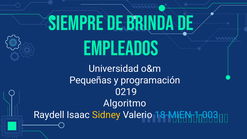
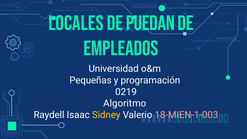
Siempre: Siempre -> Locales
brinda: brinda -> puedan
18-MIEN-1-003 colour: light blue -> pink
